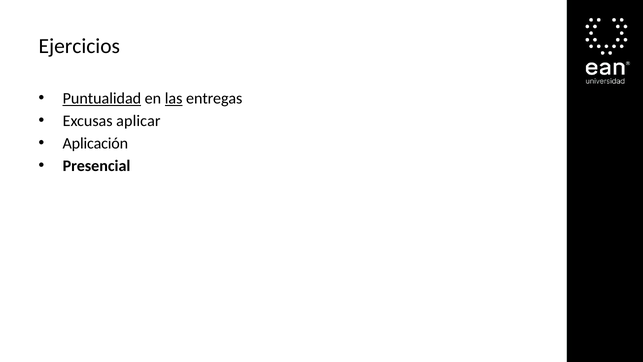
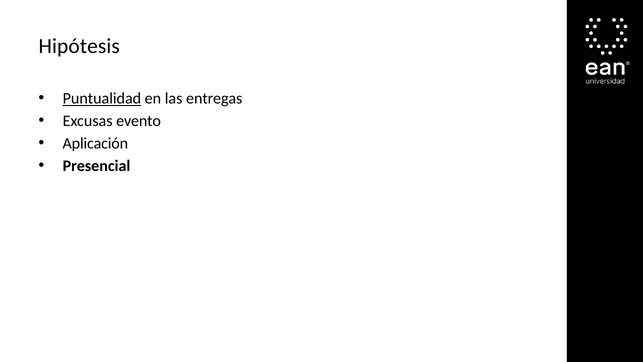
Ejercicios: Ejercicios -> Hipótesis
las underline: present -> none
aplicar: aplicar -> evento
